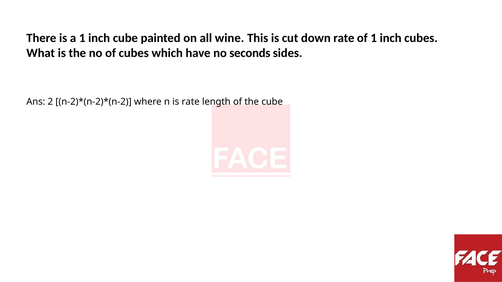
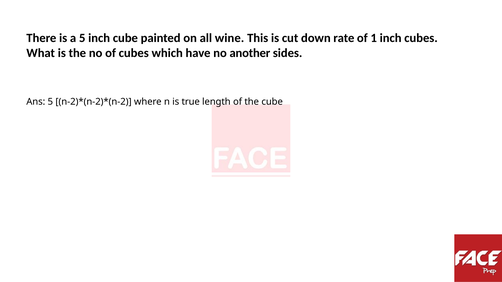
a 1: 1 -> 5
seconds: seconds -> another
Ans 2: 2 -> 5
is rate: rate -> true
